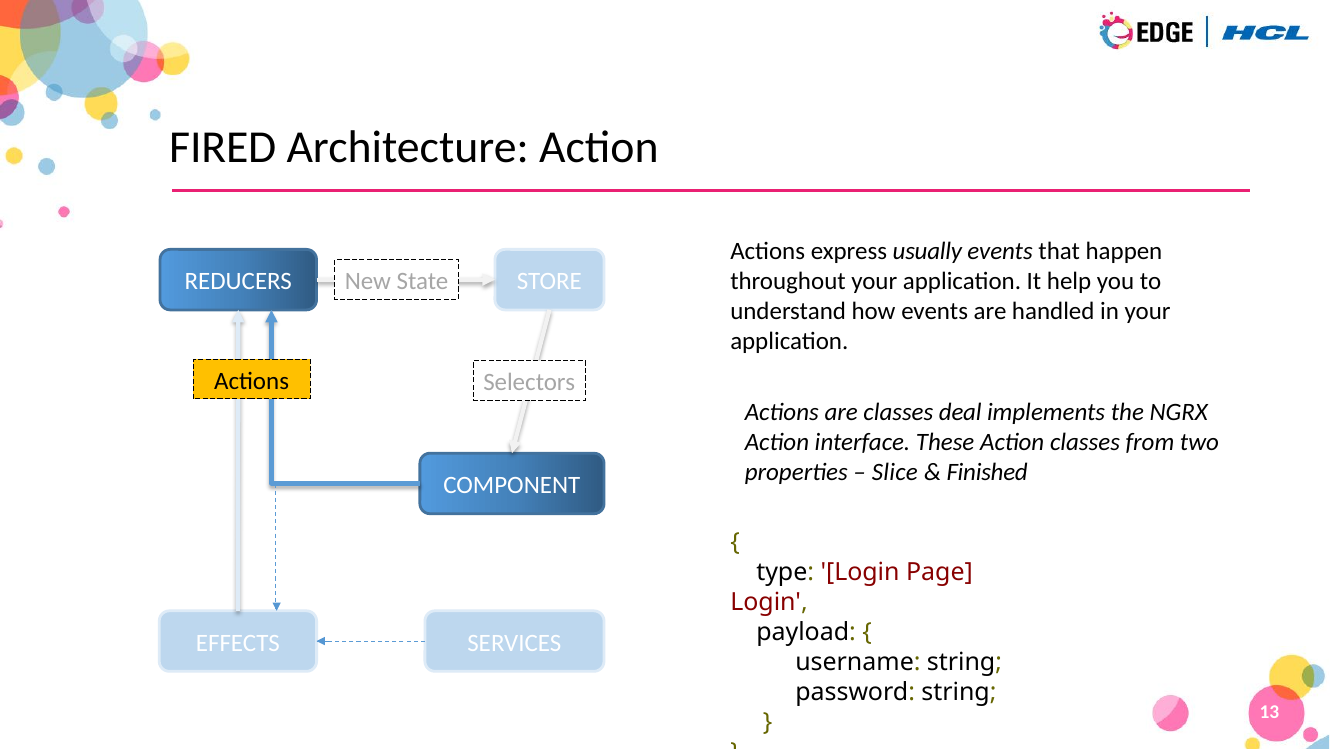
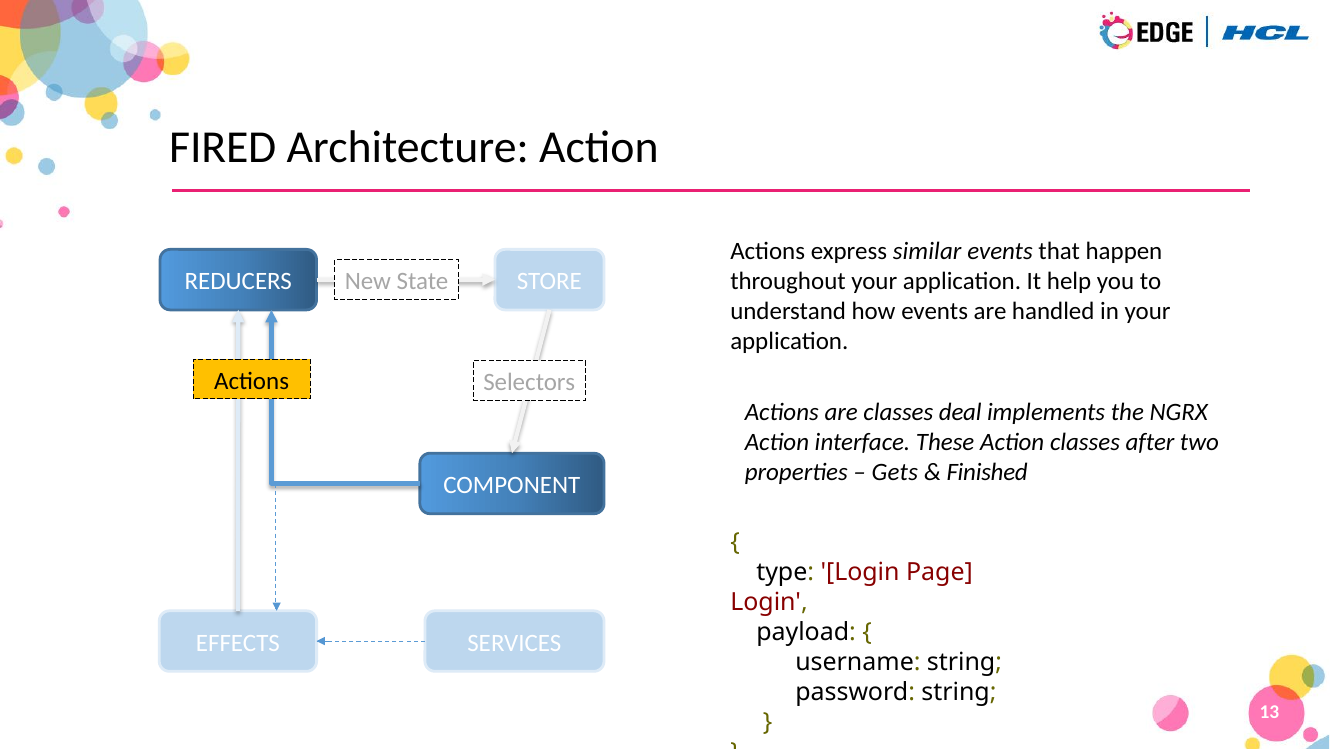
usually: usually -> similar
from: from -> after
Slice: Slice -> Gets
